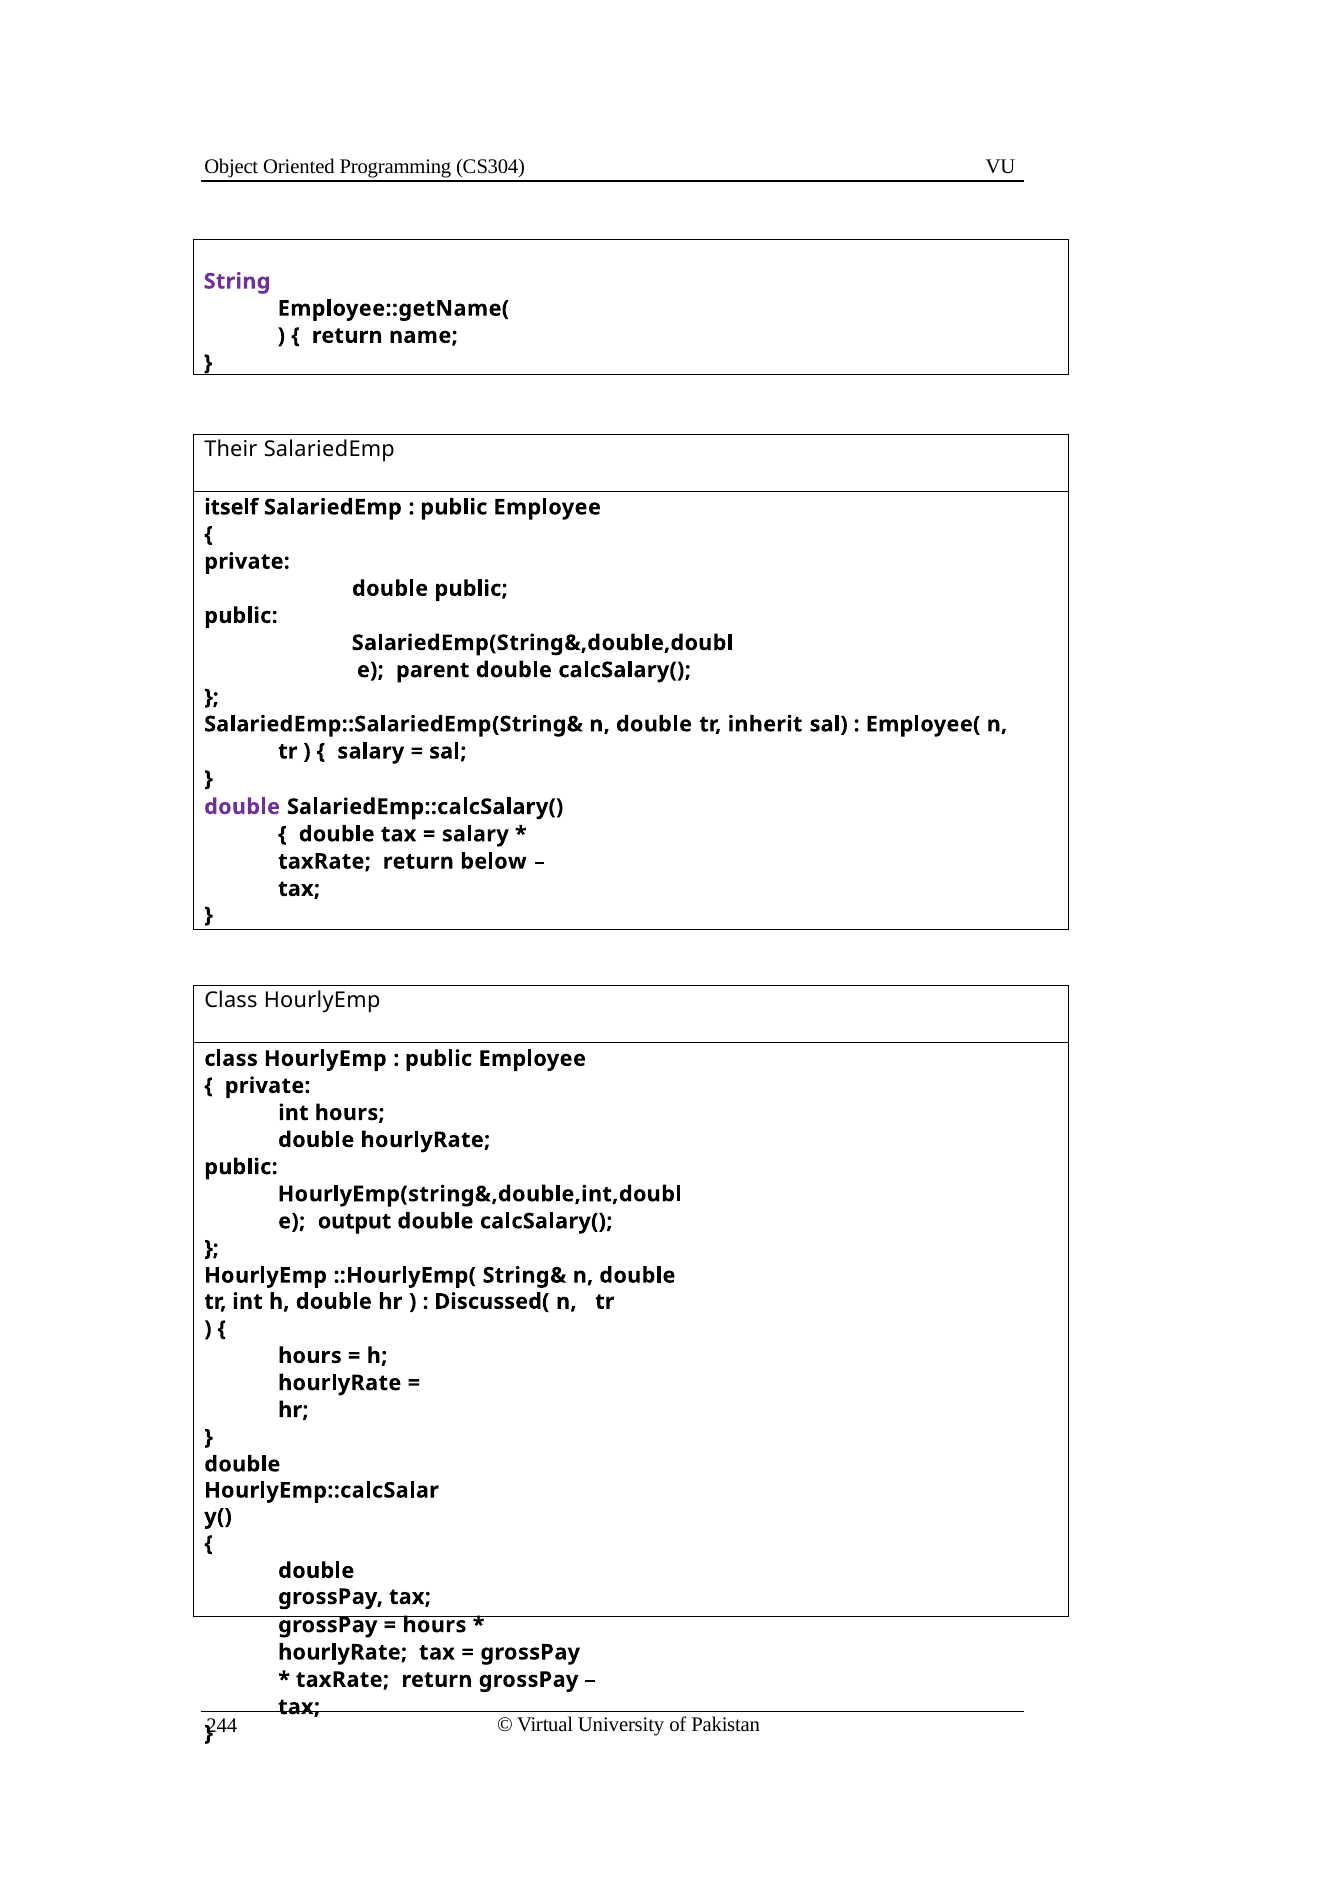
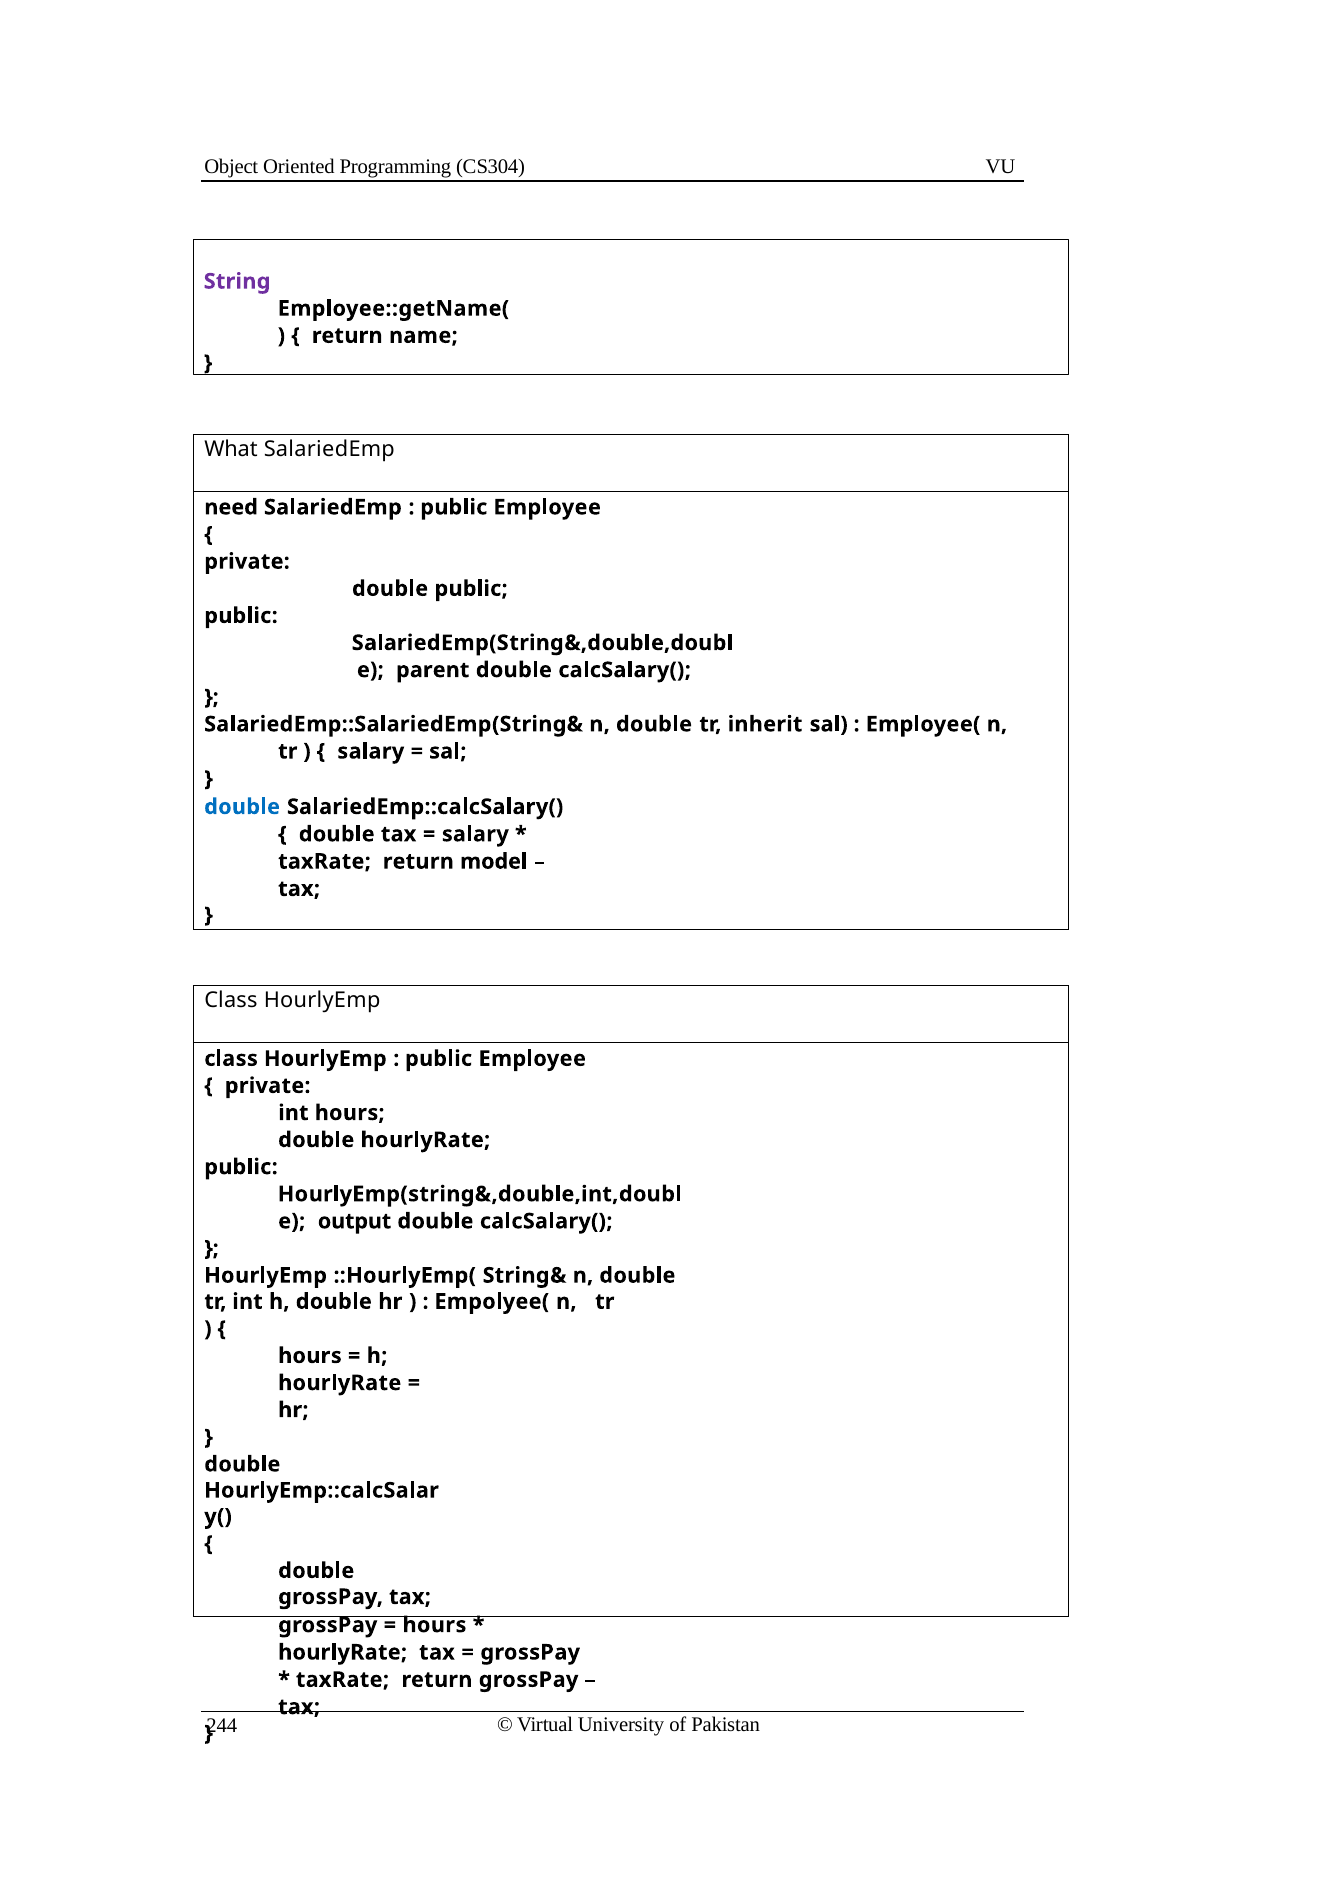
Their: Their -> What
itself: itself -> need
double at (242, 807) colour: purple -> blue
below: below -> model
Discussed(: Discussed( -> Empolyee(
